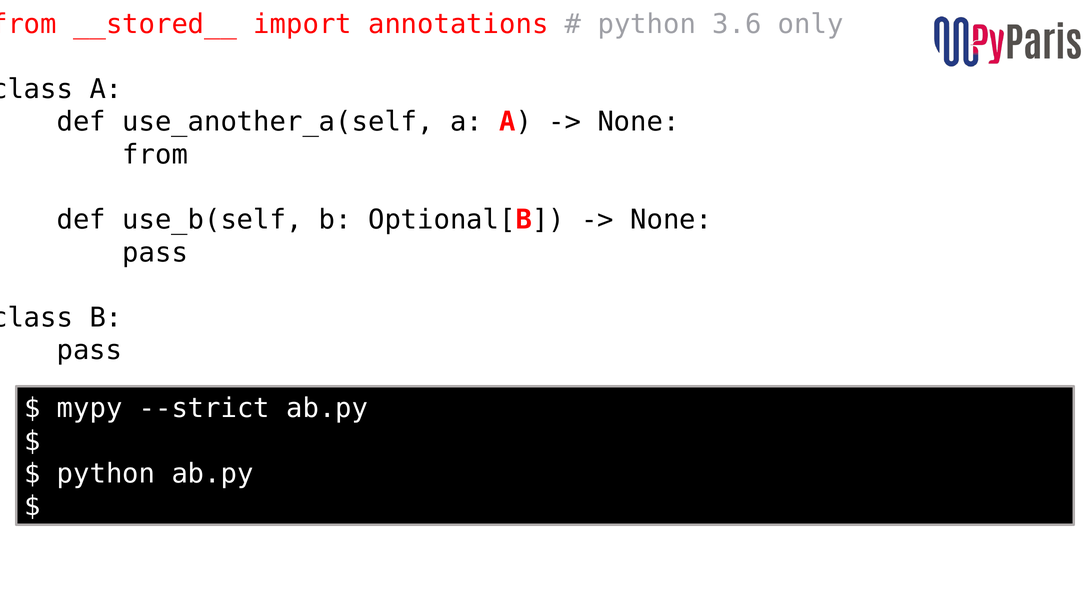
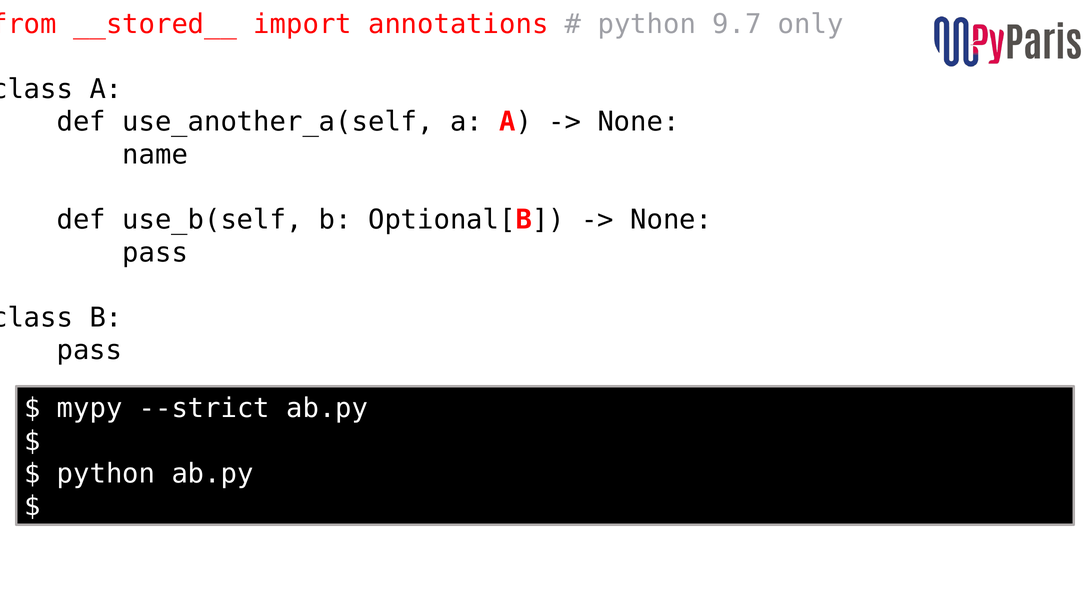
3.6: 3.6 -> 9.7
from at (155, 155): from -> name
